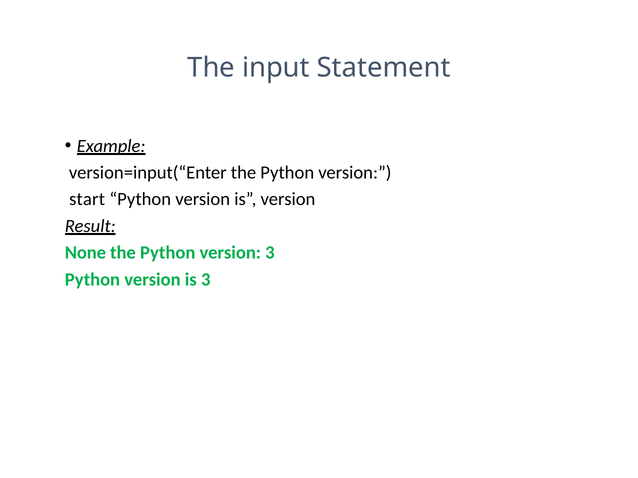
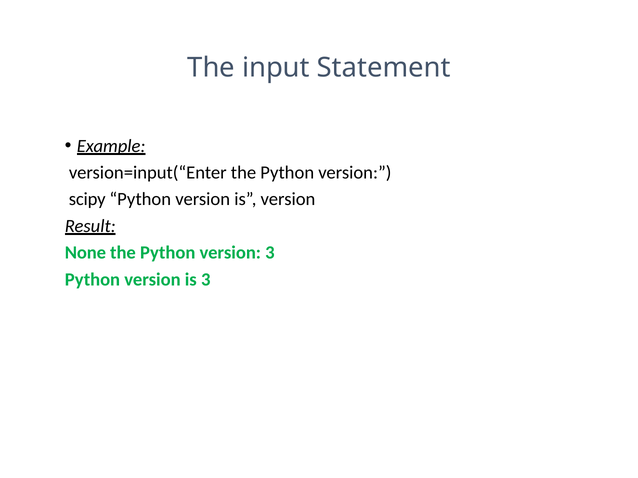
start: start -> scipy
